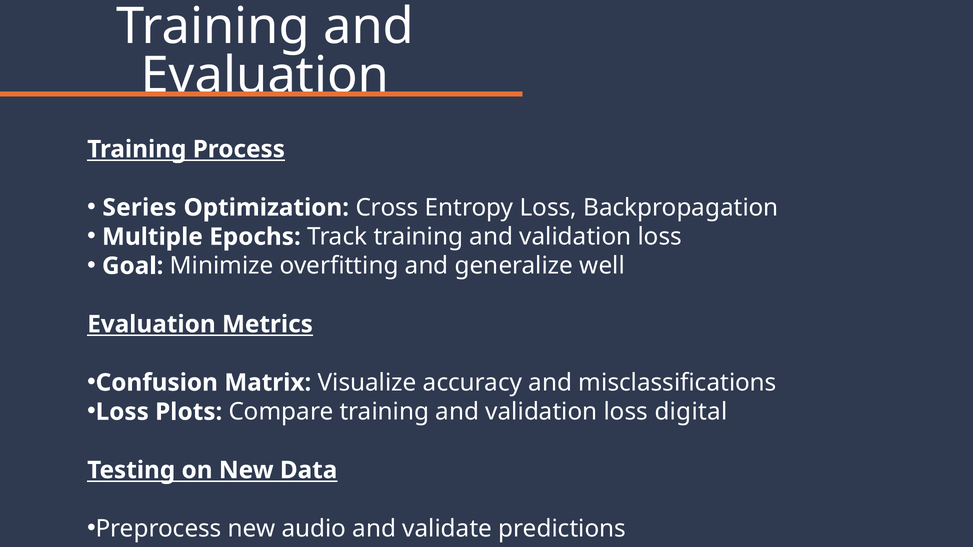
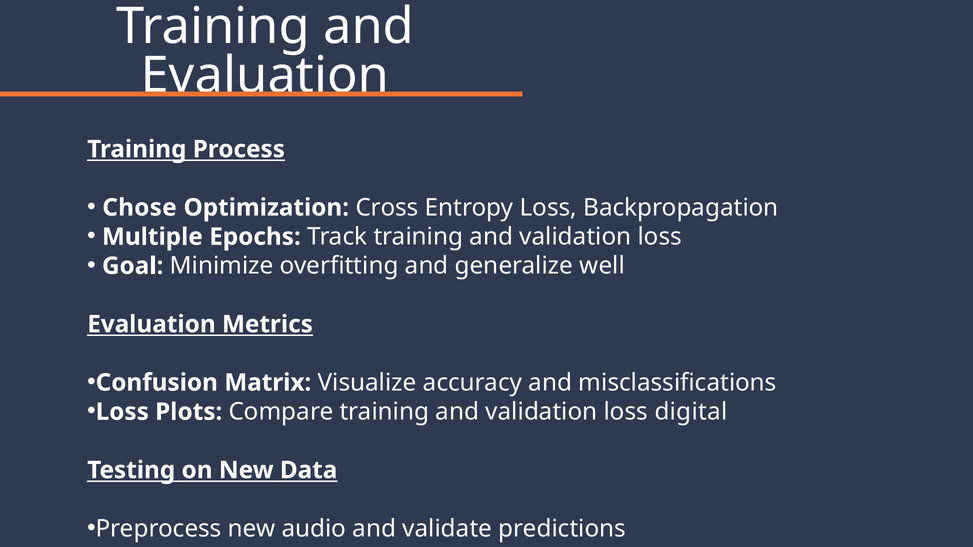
Series: Series -> Chose
